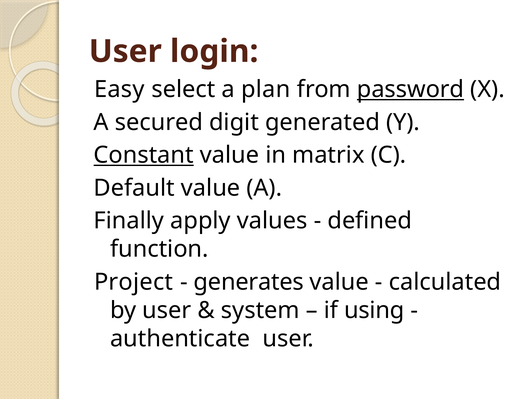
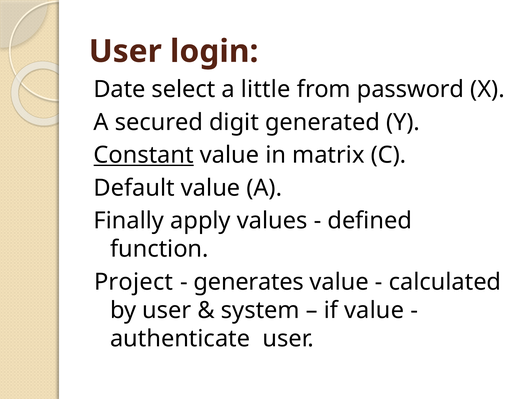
Easy: Easy -> Date
plan: plan -> little
password underline: present -> none
if using: using -> value
